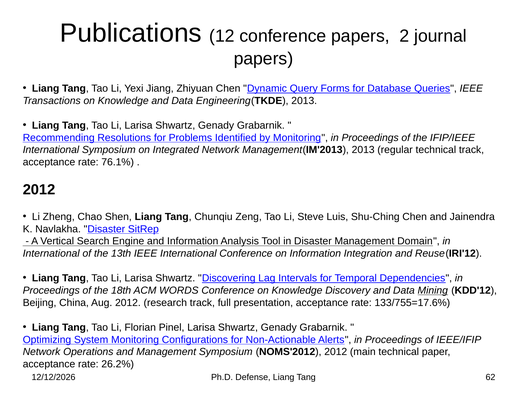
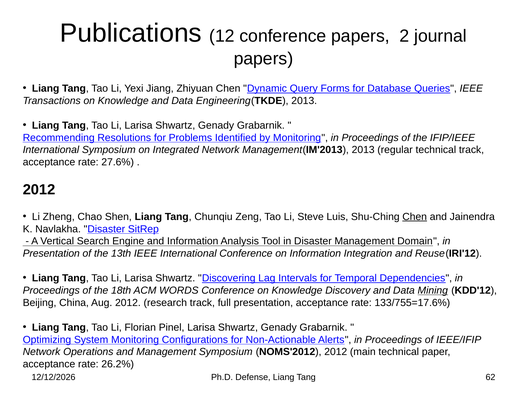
76.1%: 76.1% -> 27.6%
Chen at (415, 217) underline: none -> present
International at (51, 254): International -> Presentation
